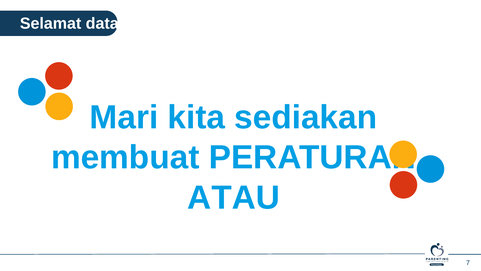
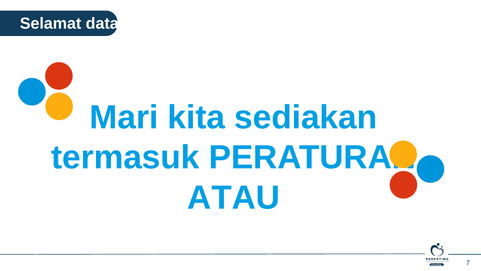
membuat: membuat -> termasuk
